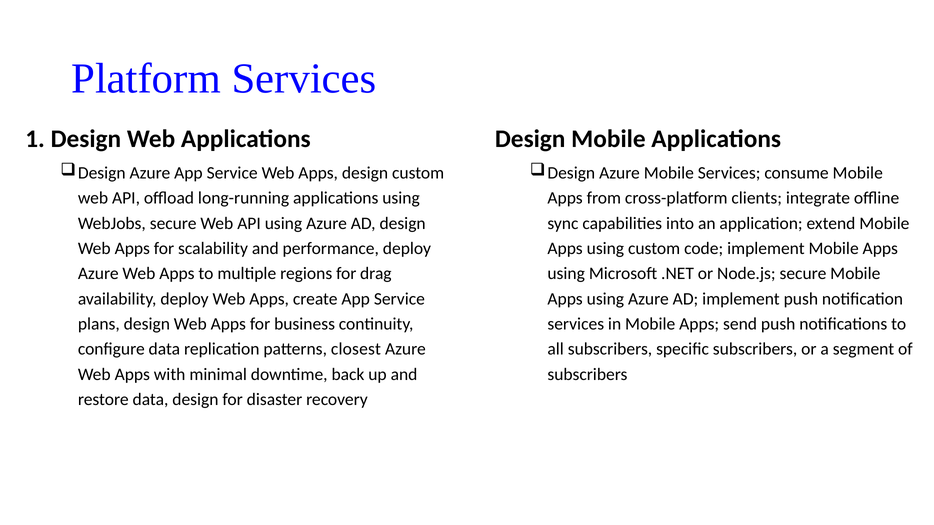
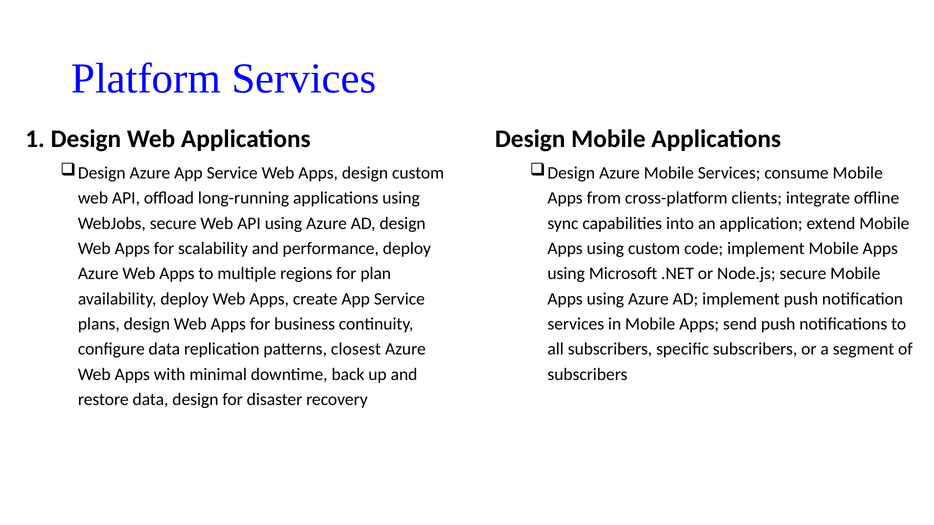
drag: drag -> plan
